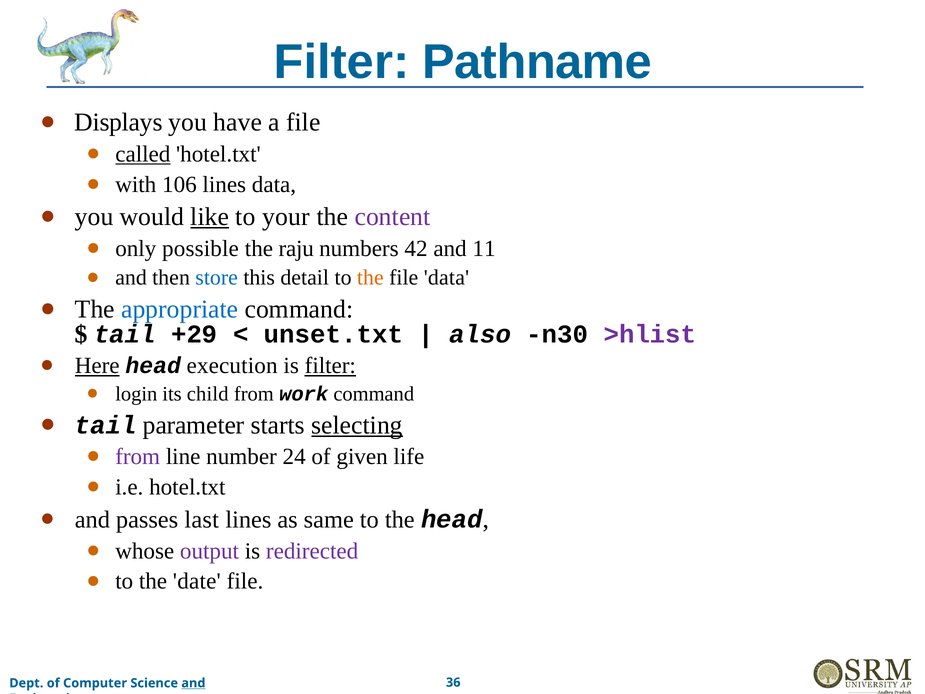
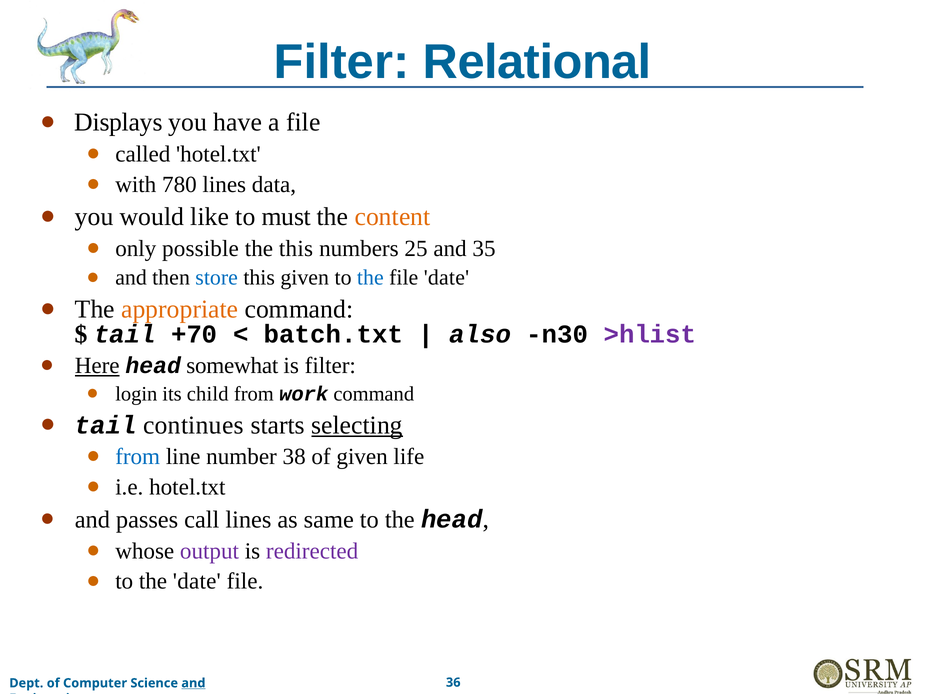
Pathname: Pathname -> Relational
called underline: present -> none
106: 106 -> 780
like underline: present -> none
your: your -> must
content colour: purple -> orange
the raju: raju -> this
42: 42 -> 25
11: 11 -> 35
this detail: detail -> given
the at (370, 278) colour: orange -> blue
file data: data -> date
appropriate colour: blue -> orange
+29: +29 -> +70
unset.txt: unset.txt -> batch.txt
execution: execution -> somewhat
filter at (330, 366) underline: present -> none
parameter: parameter -> continues
from at (138, 457) colour: purple -> blue
24: 24 -> 38
last: last -> call
